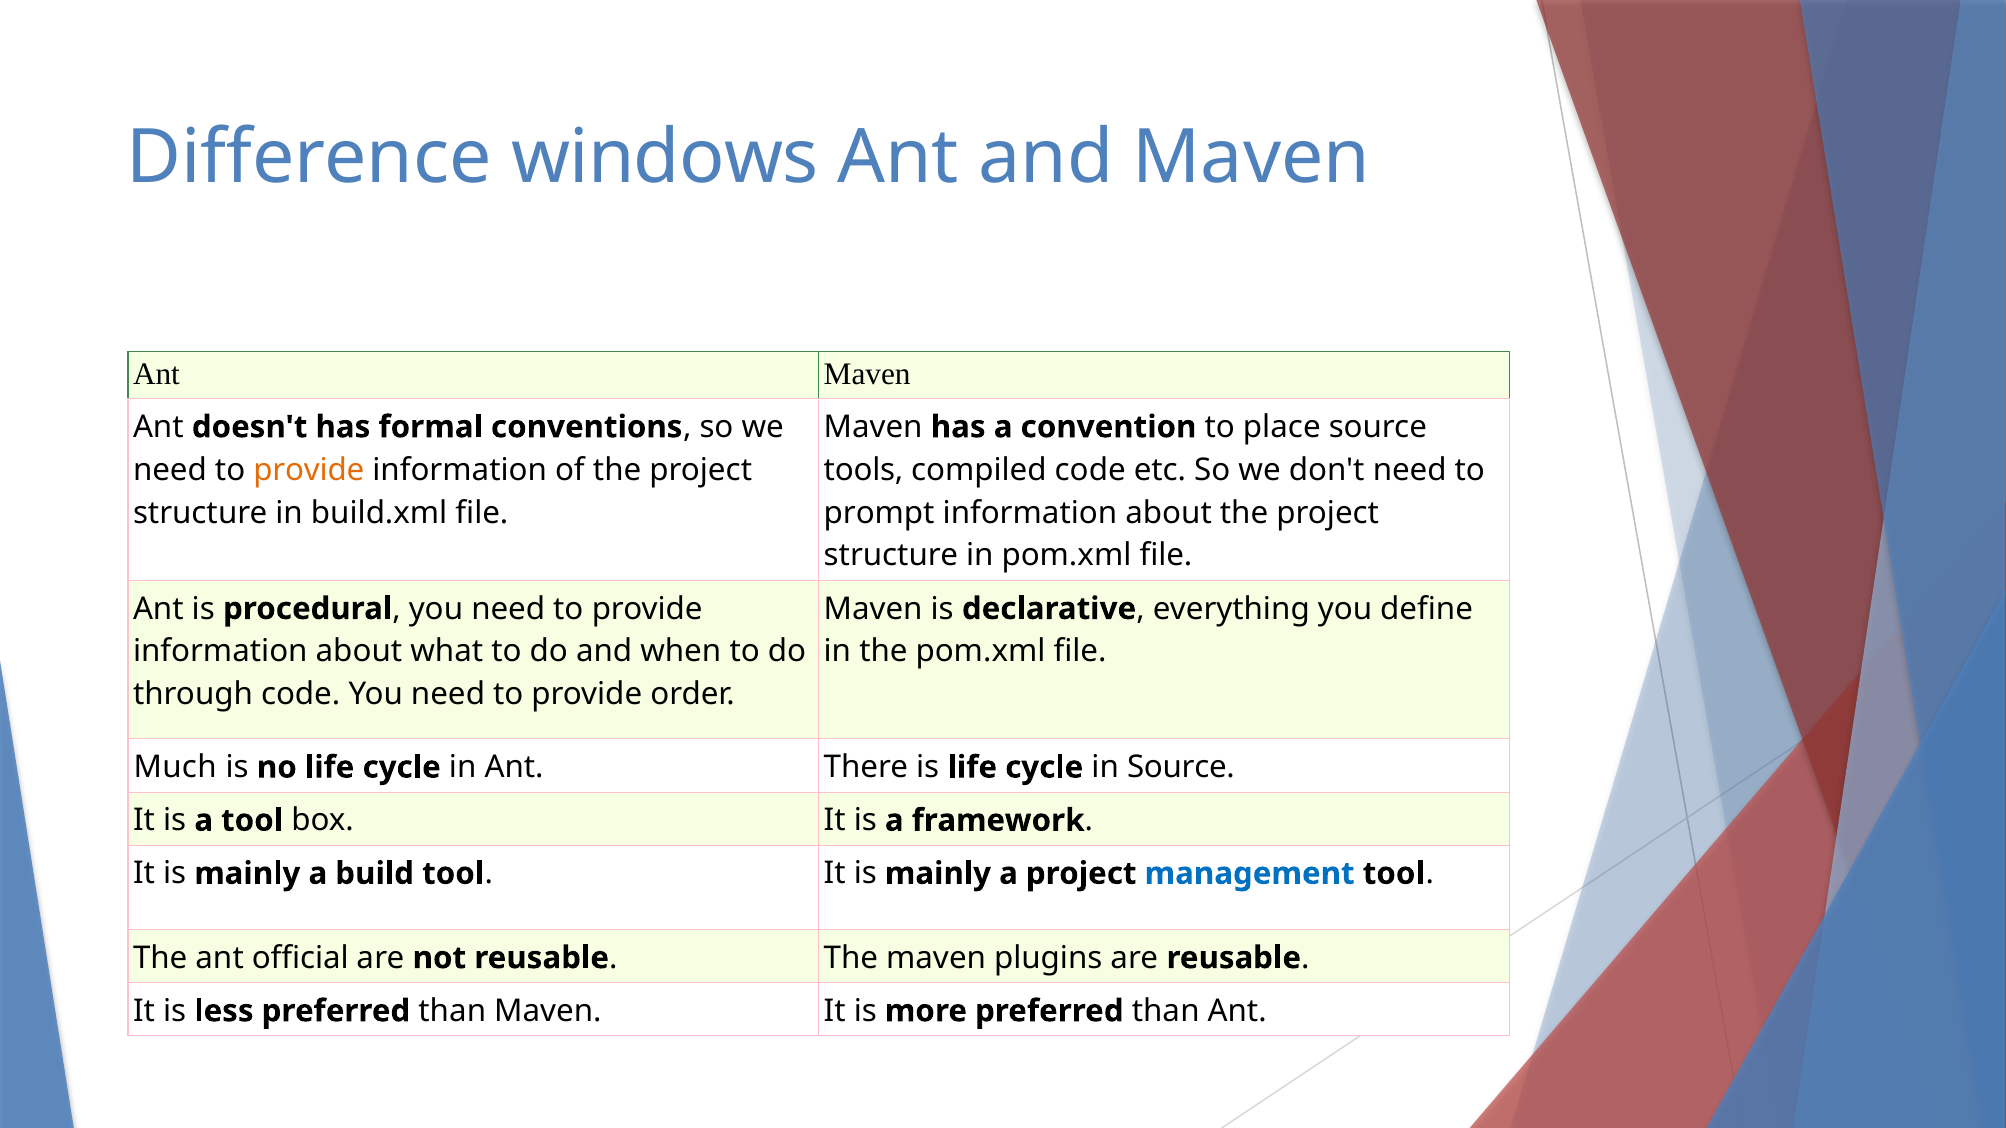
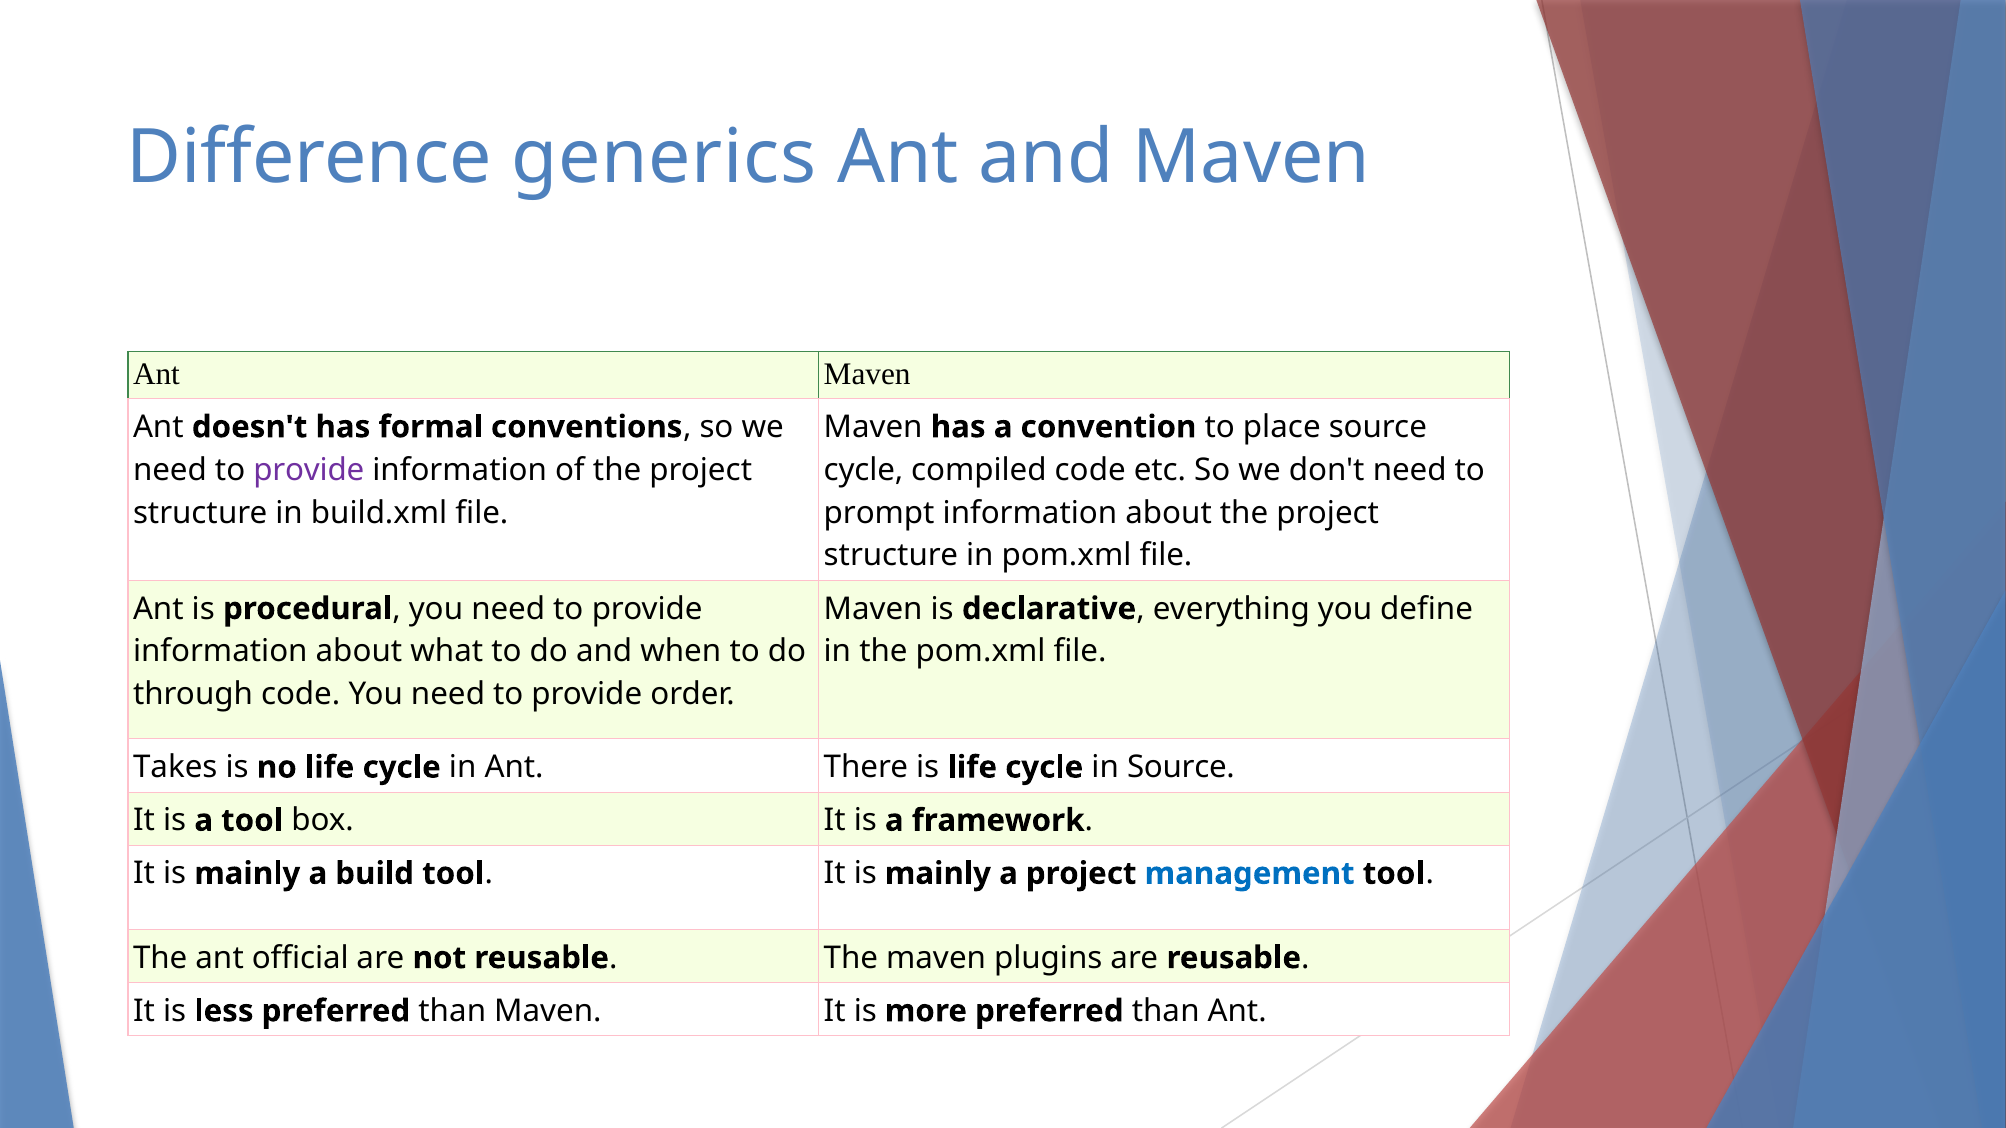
windows: windows -> generics
provide at (309, 470) colour: orange -> purple
tools at (864, 470): tools -> cycle
Much: Much -> Takes
